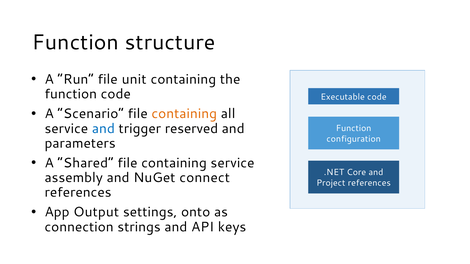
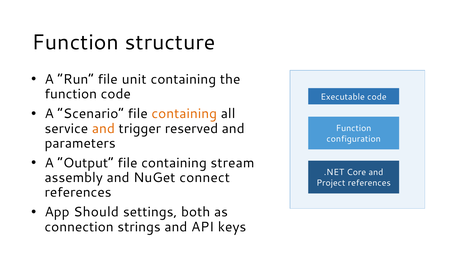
and at (103, 129) colour: blue -> orange
Shared: Shared -> Output
containing service: service -> stream
Output: Output -> Should
onto: onto -> both
